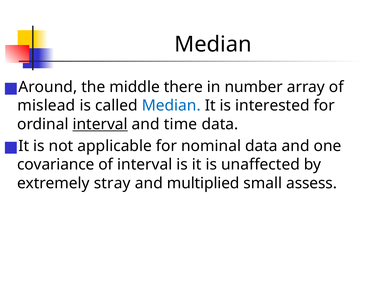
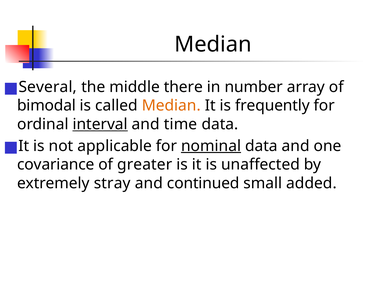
Around: Around -> Several
mislead: mislead -> bimodal
Median at (171, 106) colour: blue -> orange
interested: interested -> frequently
nominal underline: none -> present
of interval: interval -> greater
multiplied: multiplied -> continued
assess: assess -> added
